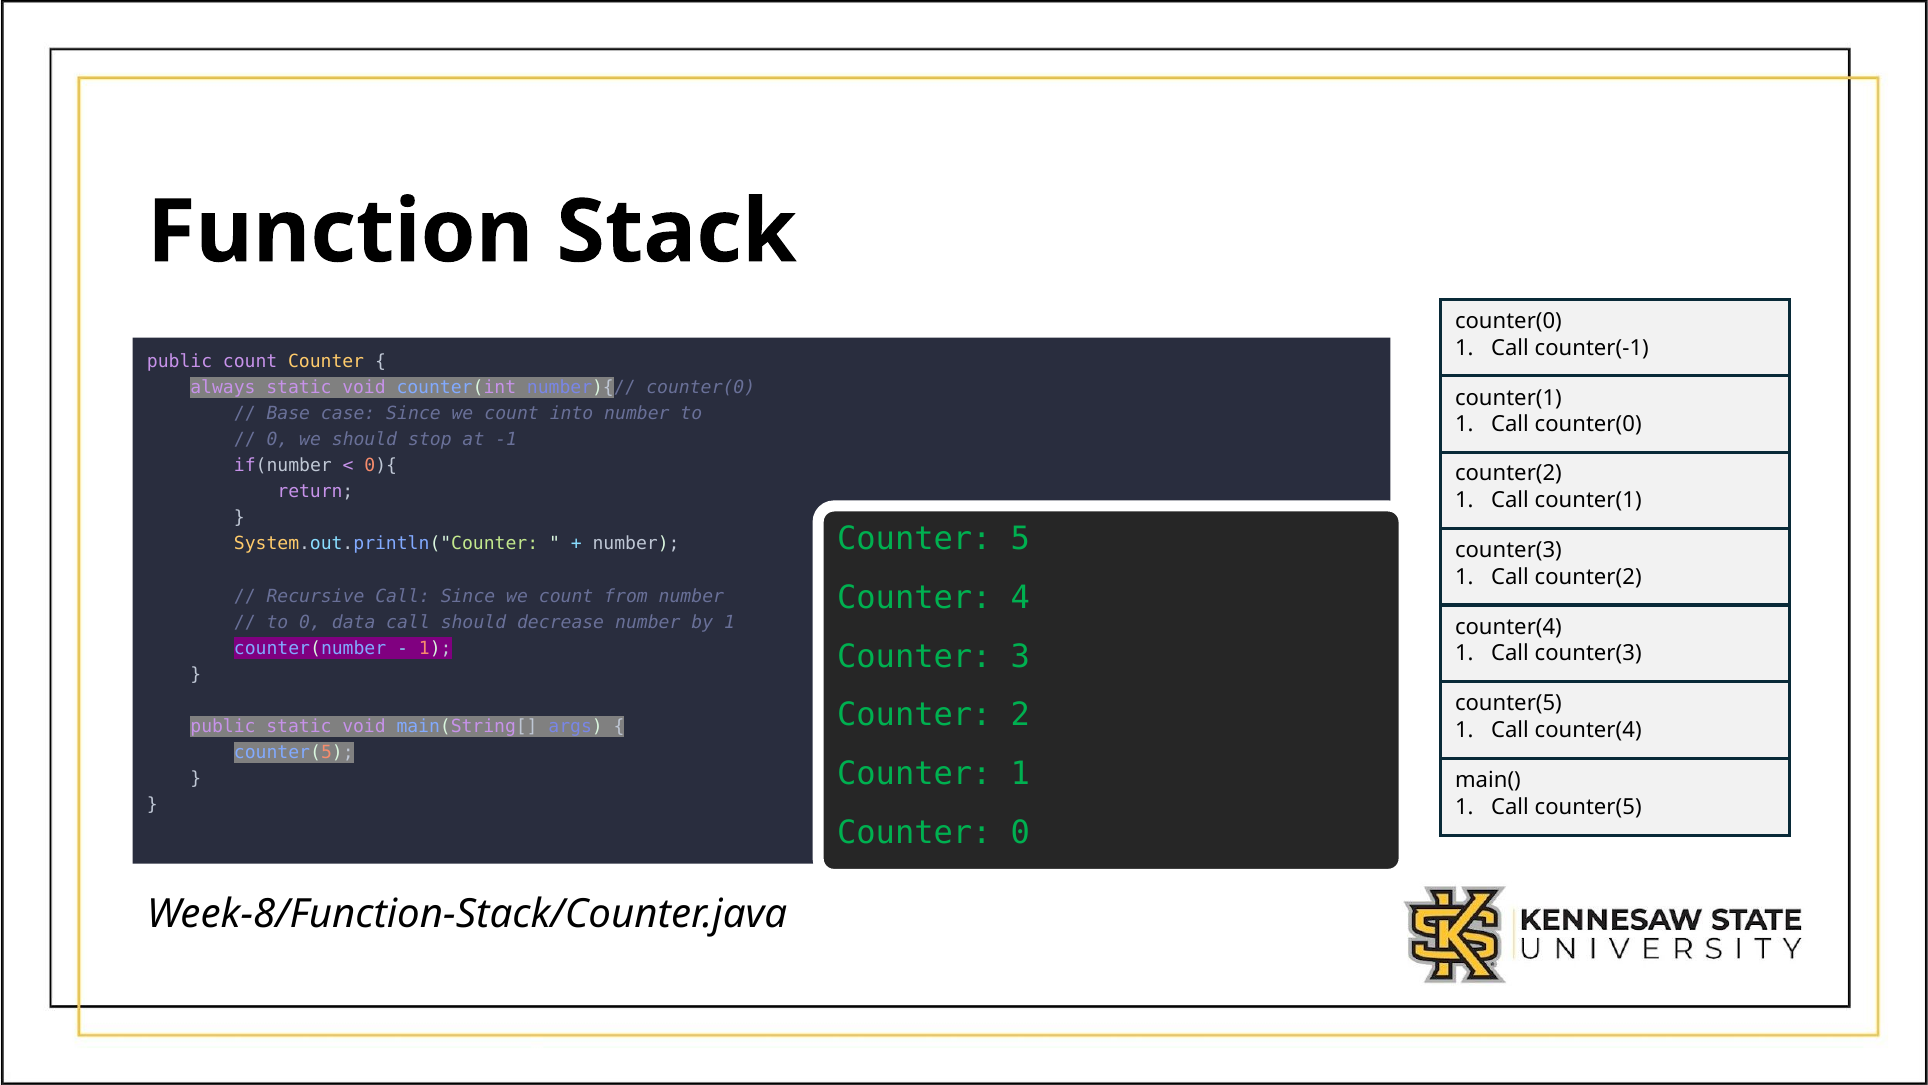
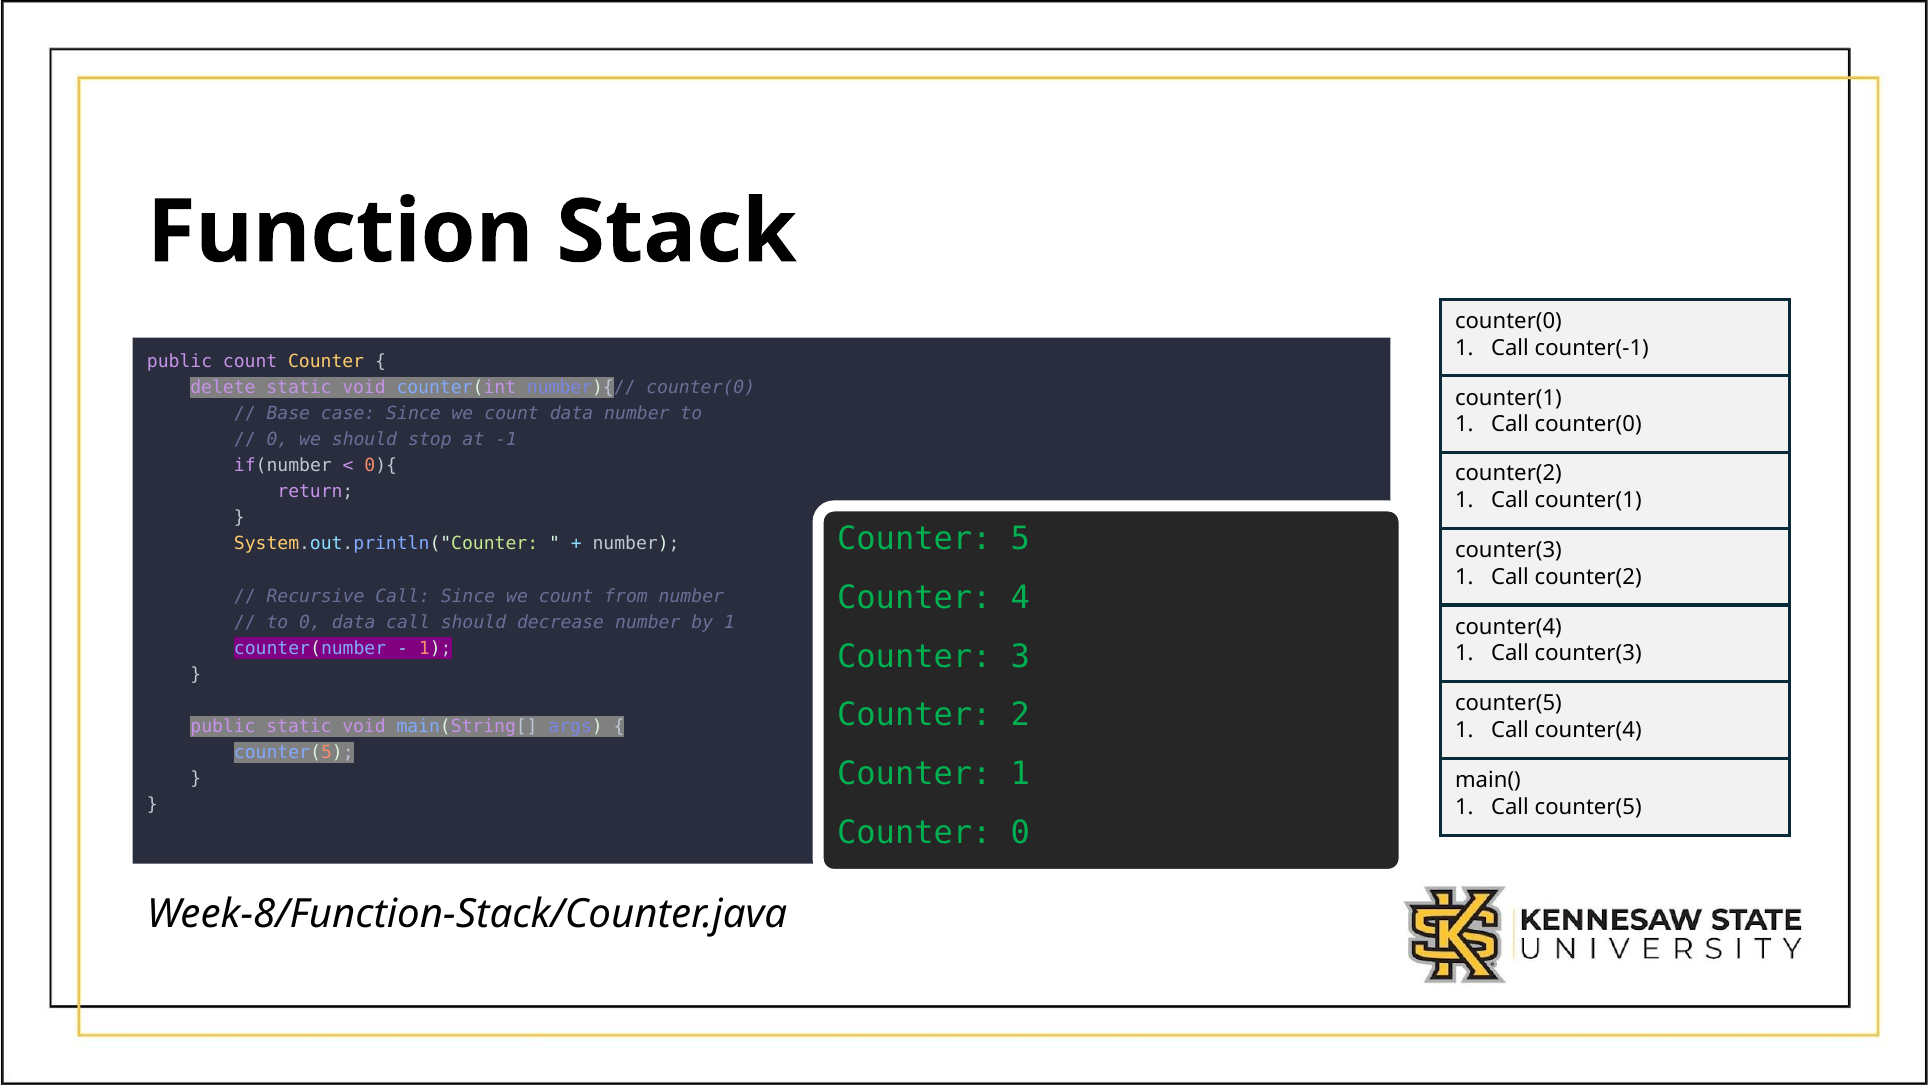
always: always -> delete
count into: into -> data
